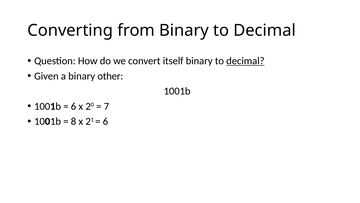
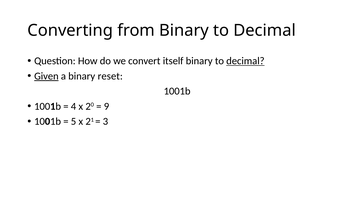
Given underline: none -> present
other: other -> reset
6 at (74, 106): 6 -> 4
7: 7 -> 9
8: 8 -> 5
6 at (105, 121): 6 -> 3
